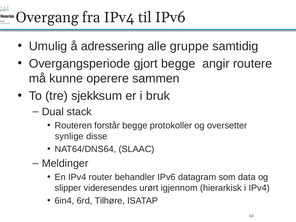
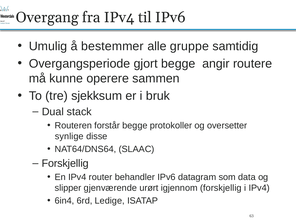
adressering: adressering -> bestemmer
Meldinger at (65, 163): Meldinger -> Forskjellig
videresendes: videresendes -> gjenværende
igjennom hierarkisk: hierarkisk -> forskjellig
Tilhøre: Tilhøre -> Ledige
